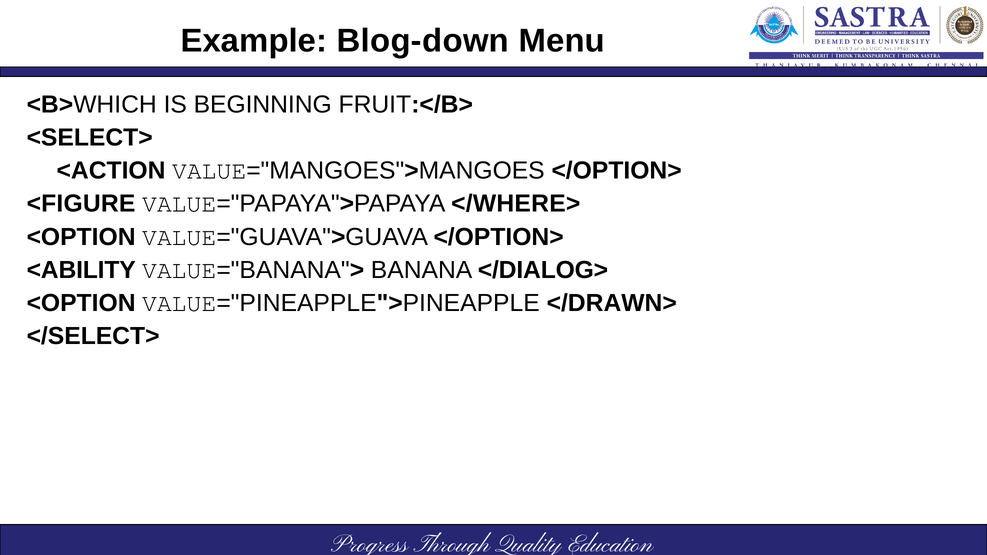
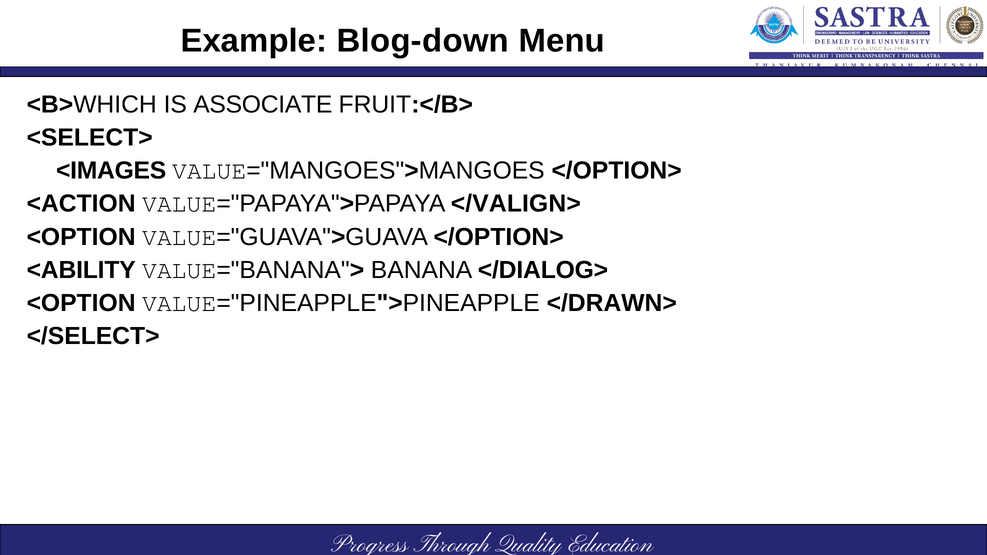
BEGINNING: BEGINNING -> ASSOCIATE
<ACTION: <ACTION -> <IMAGES
<FIGURE: <FIGURE -> <ACTION
</WHERE>: </WHERE> -> </VALIGN>
